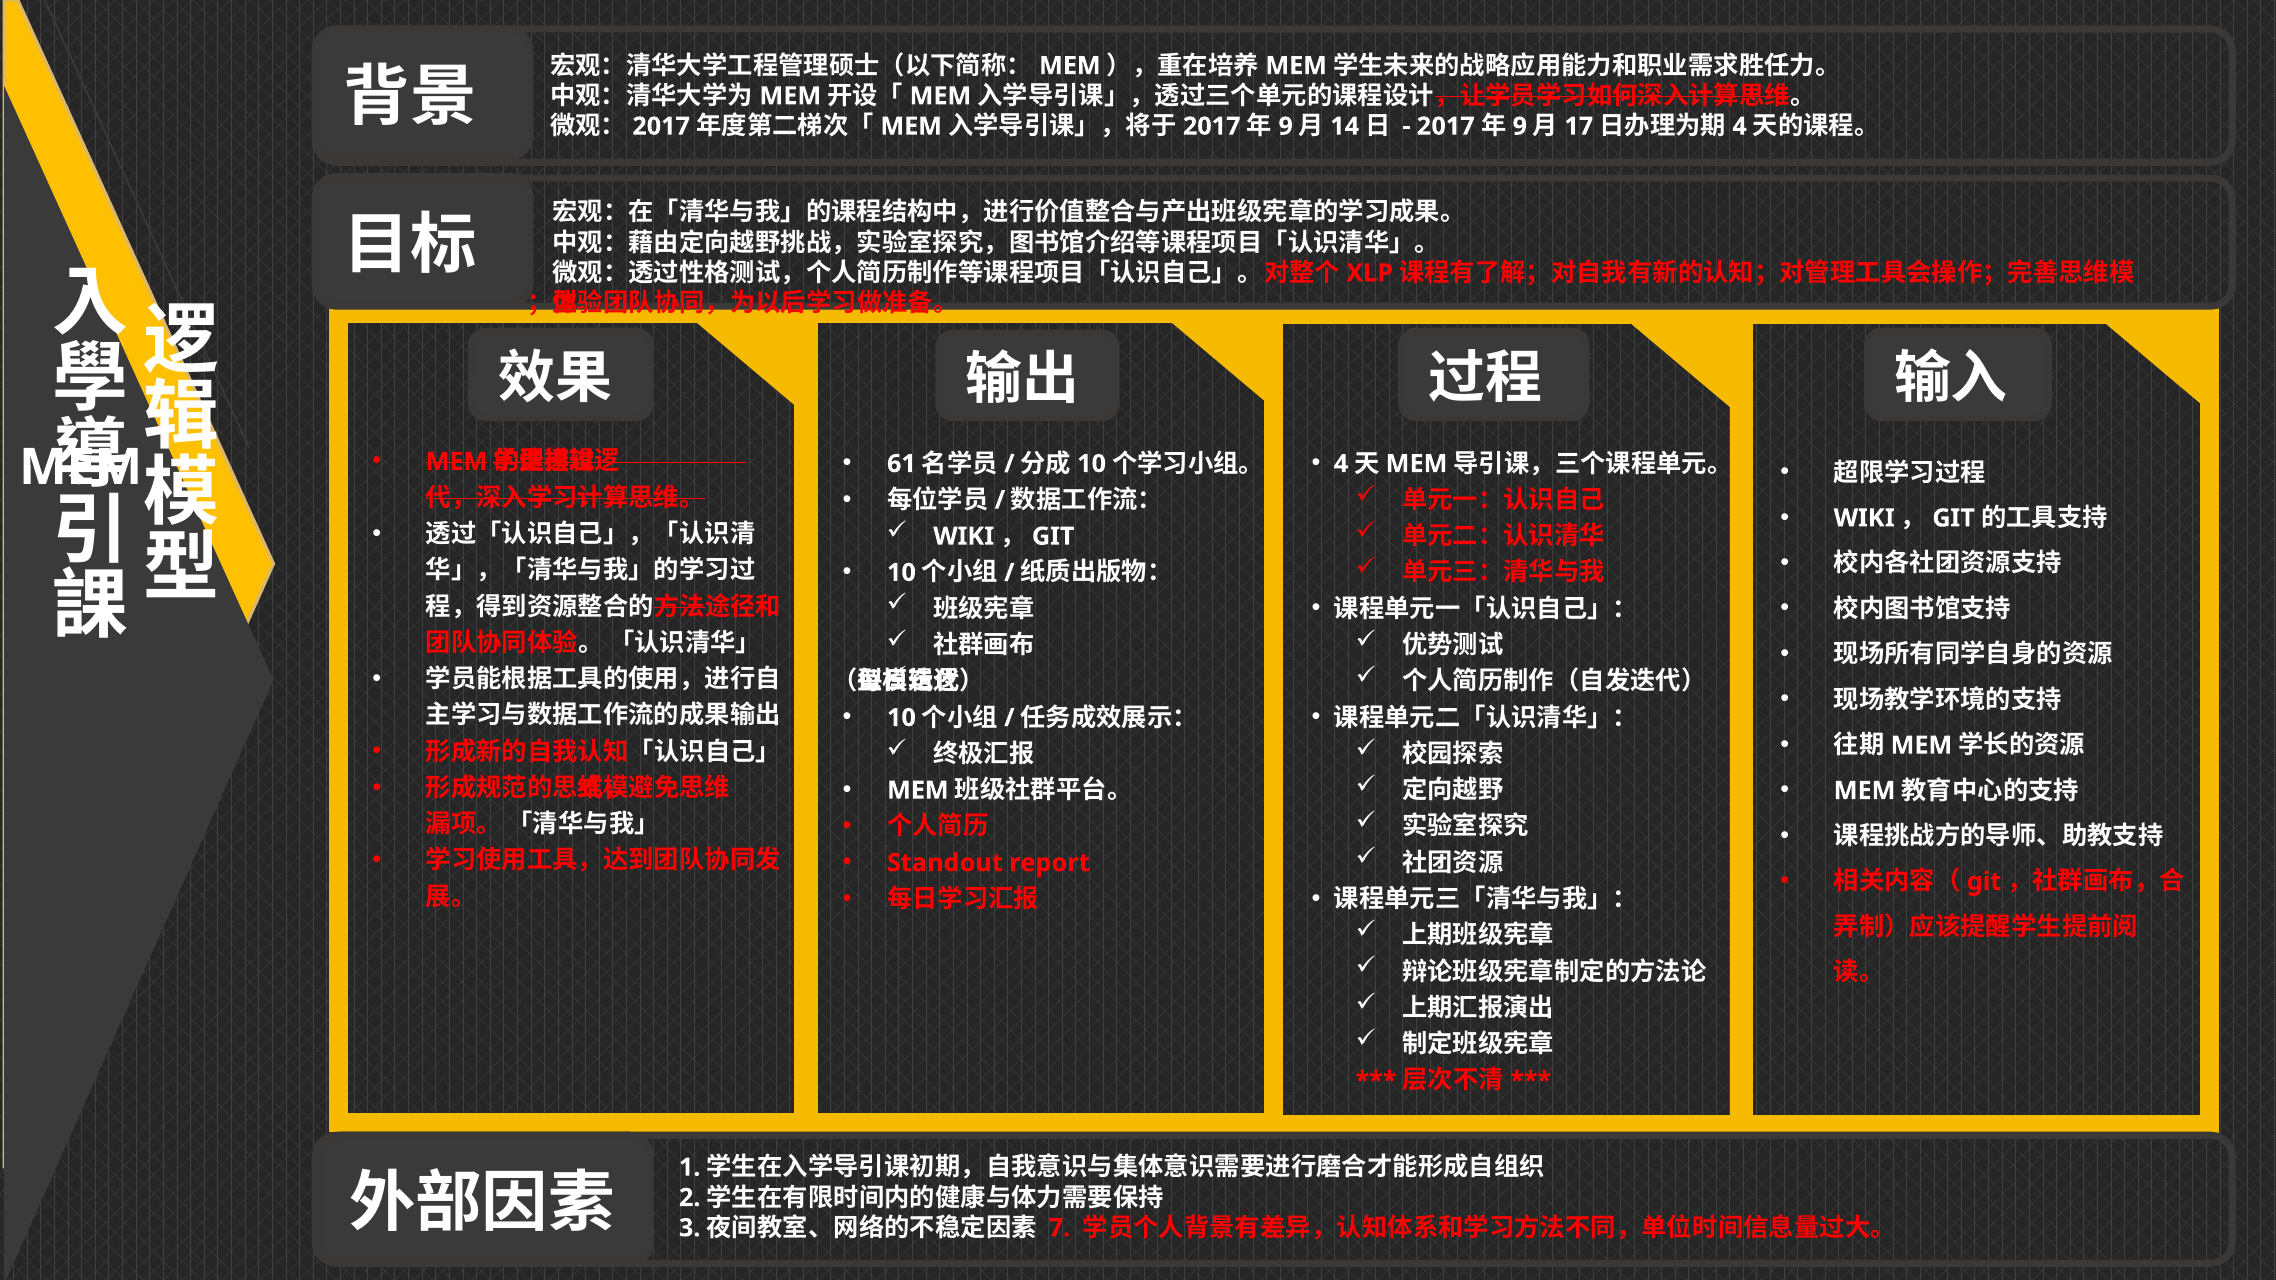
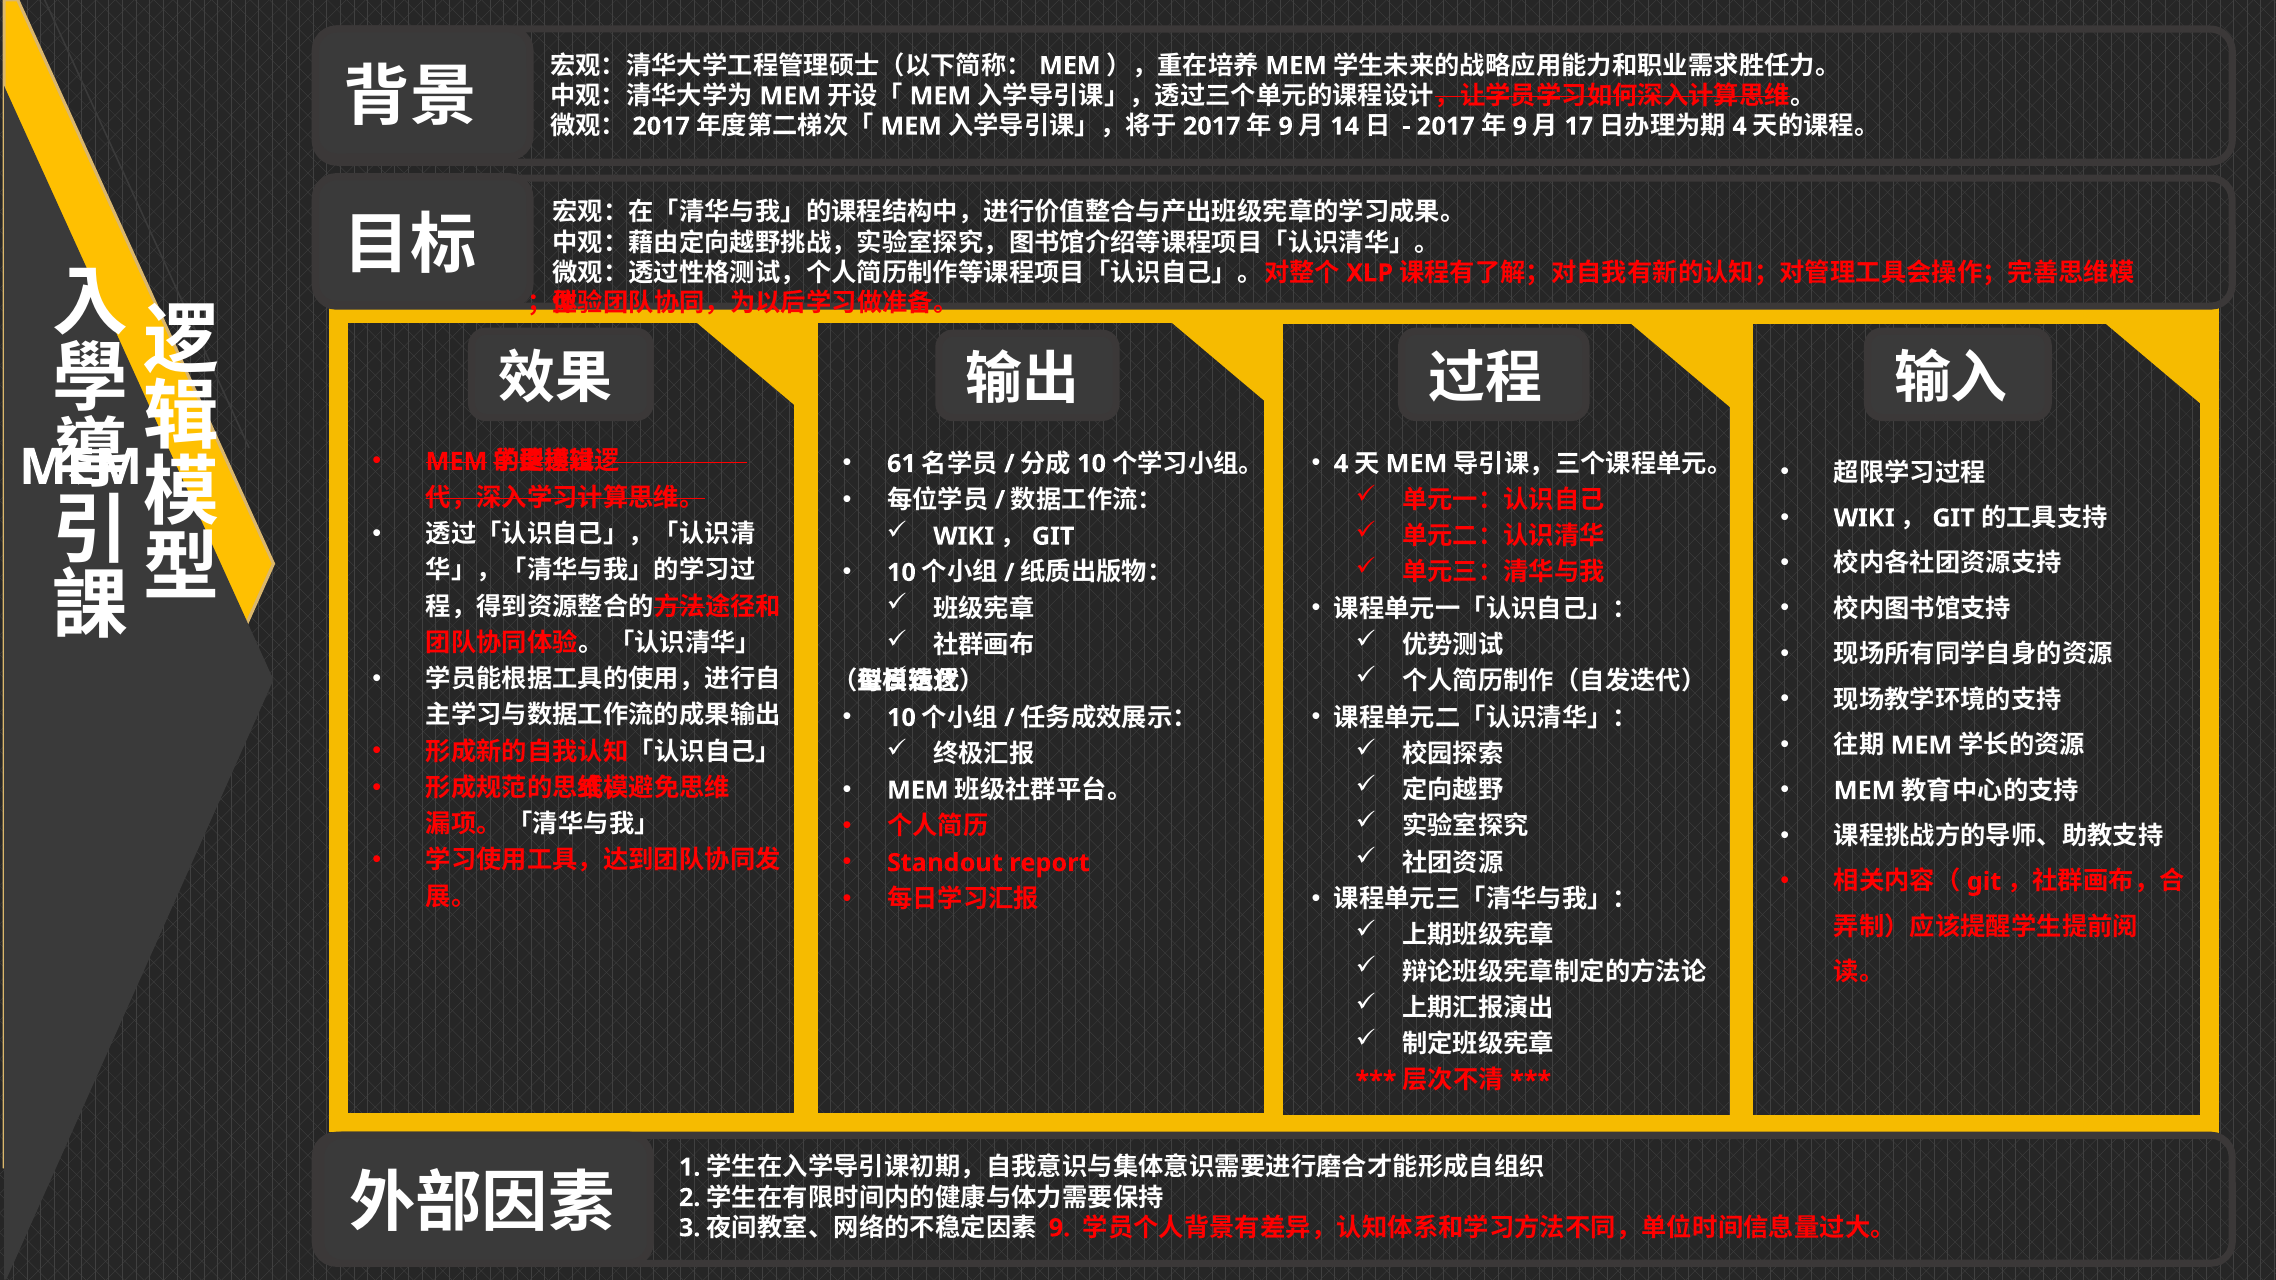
7: 7 -> 9
